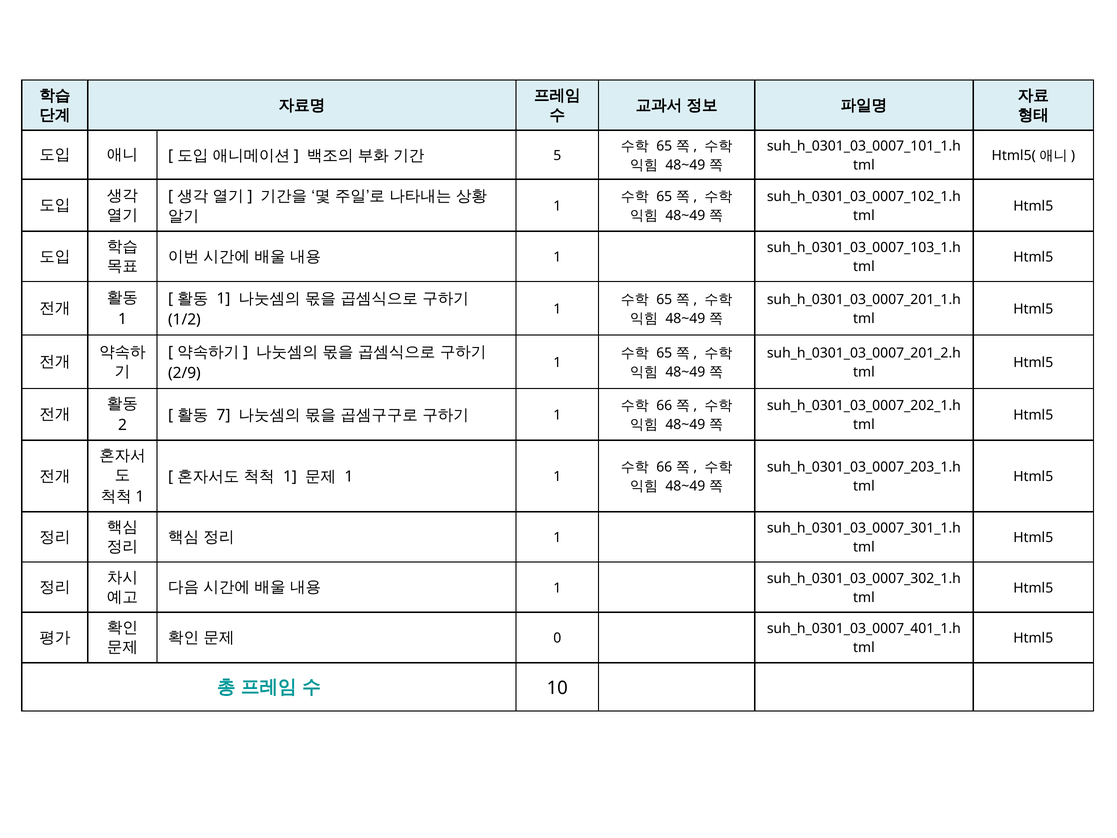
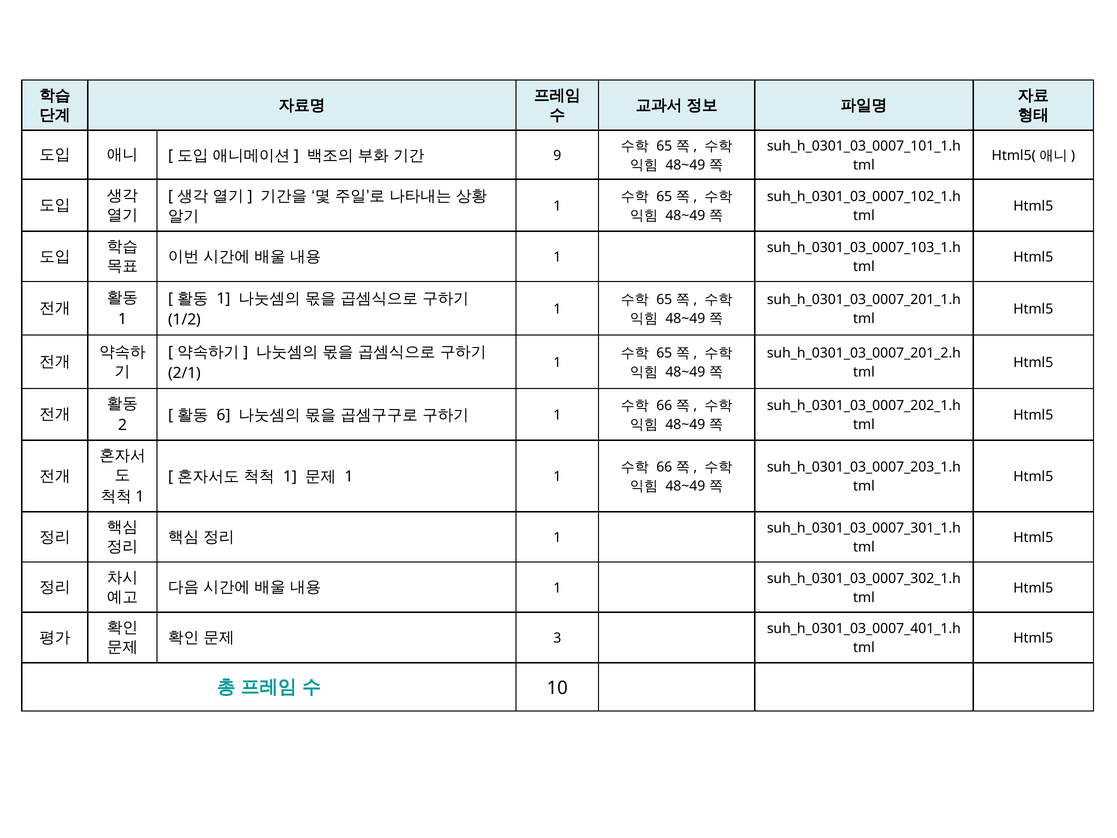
5: 5 -> 9
2/9: 2/9 -> 2/1
7: 7 -> 6
0: 0 -> 3
